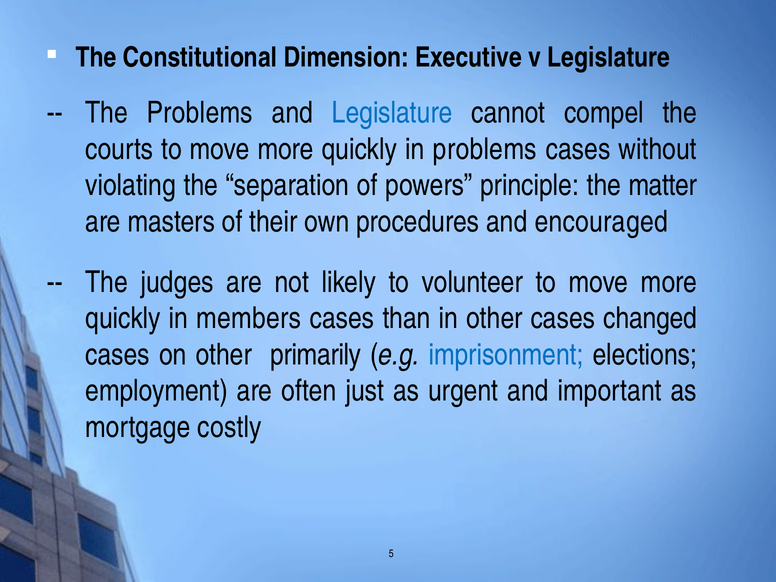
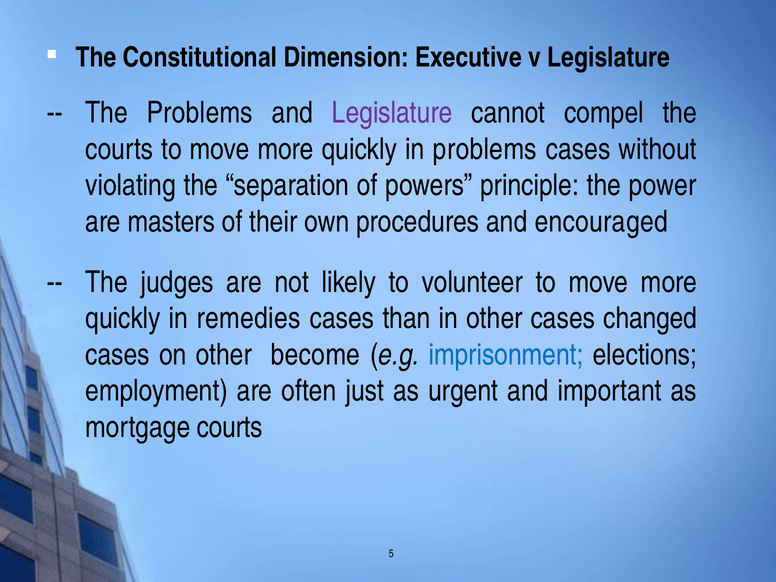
Legislature at (392, 113) colour: blue -> purple
matter: matter -> power
members: members -> remedies
primarily: primarily -> become
mortgage costly: costly -> courts
